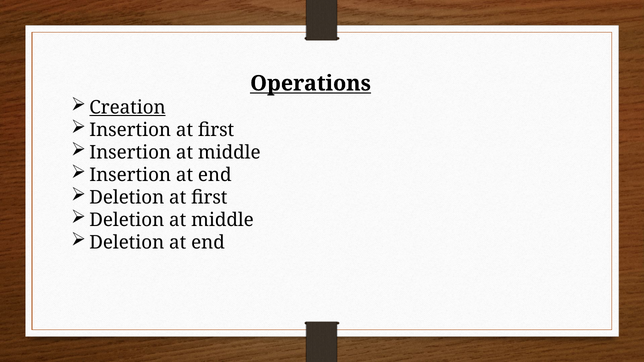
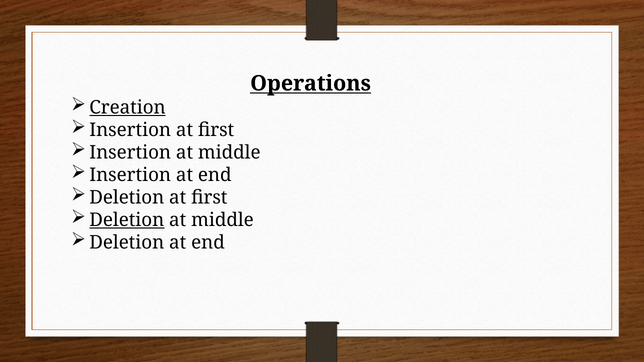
Deletion at (127, 220) underline: none -> present
